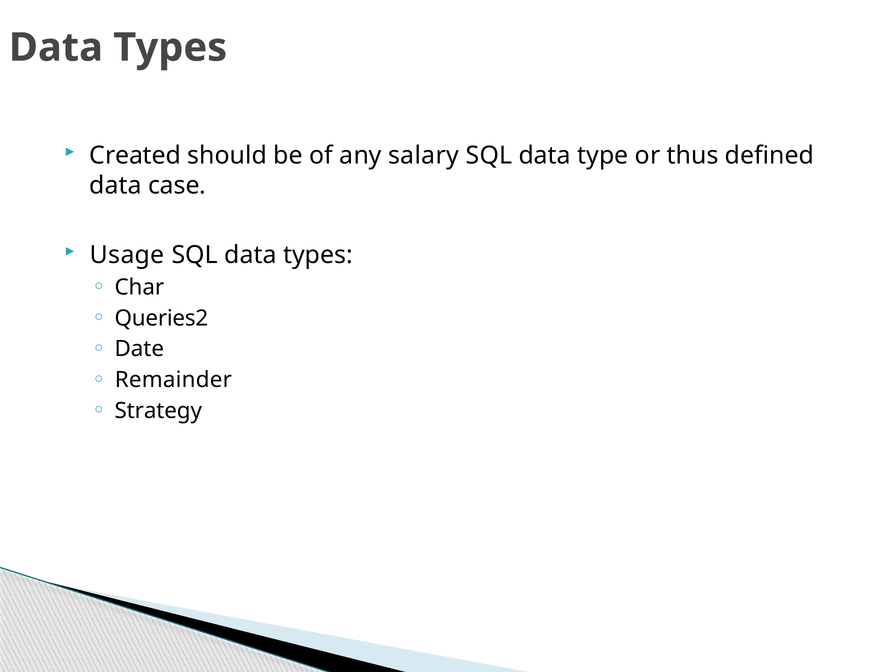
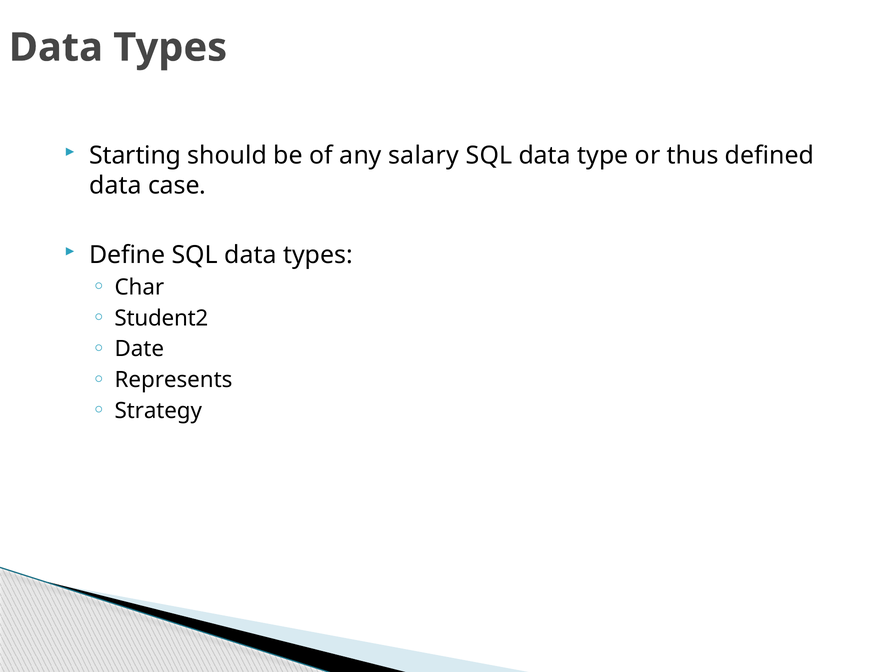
Created: Created -> Starting
Usage: Usage -> Define
Queries2: Queries2 -> Student2
Remainder: Remainder -> Represents
